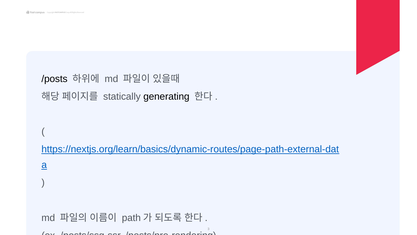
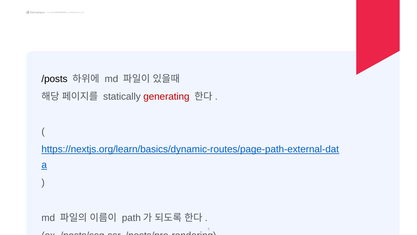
generating colour: black -> red
